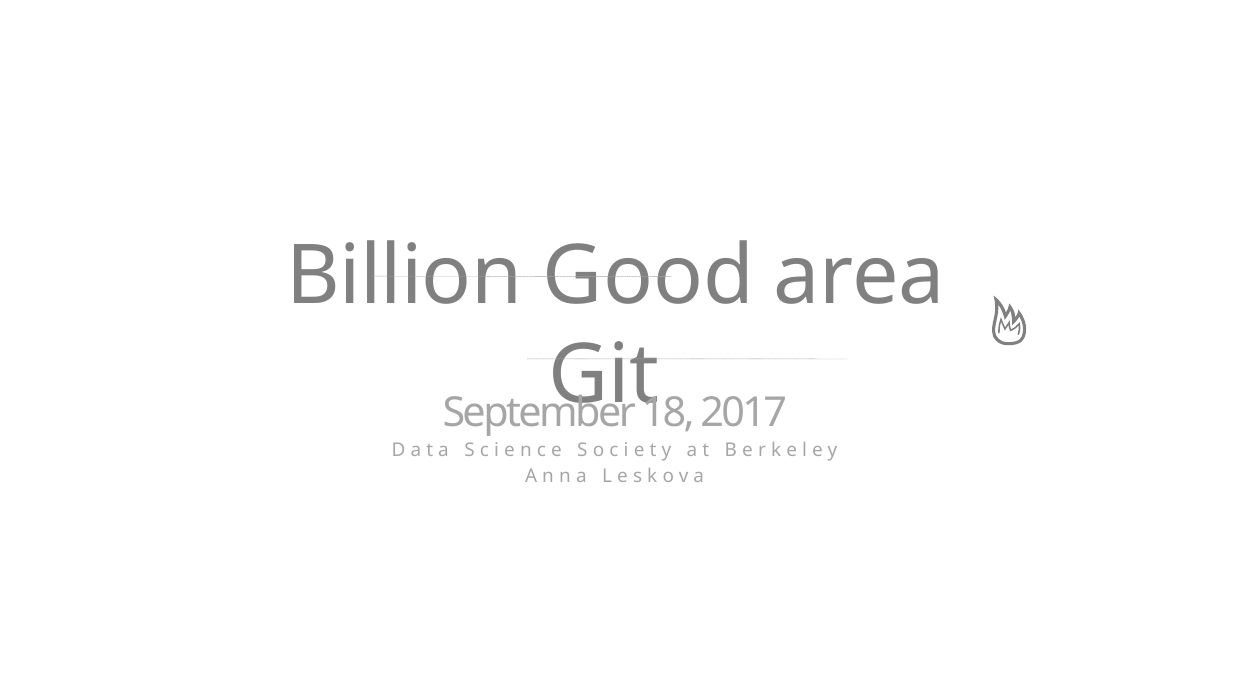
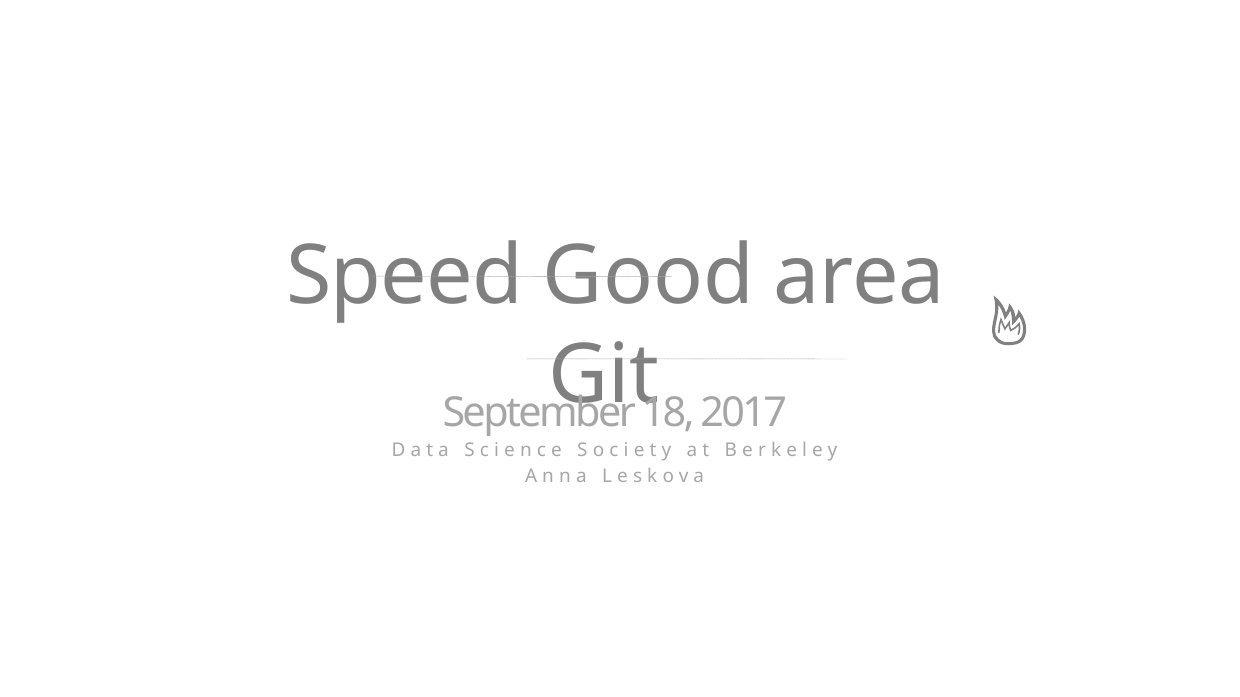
Billion: Billion -> Speed
